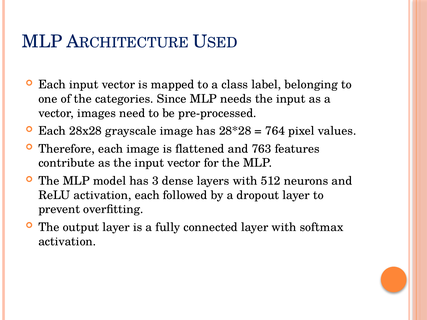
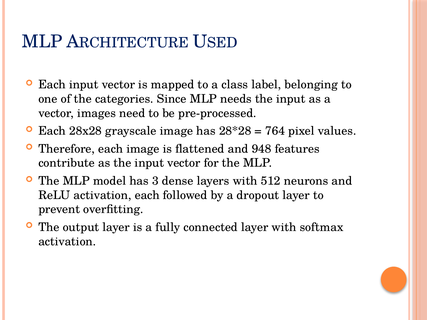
763: 763 -> 948
